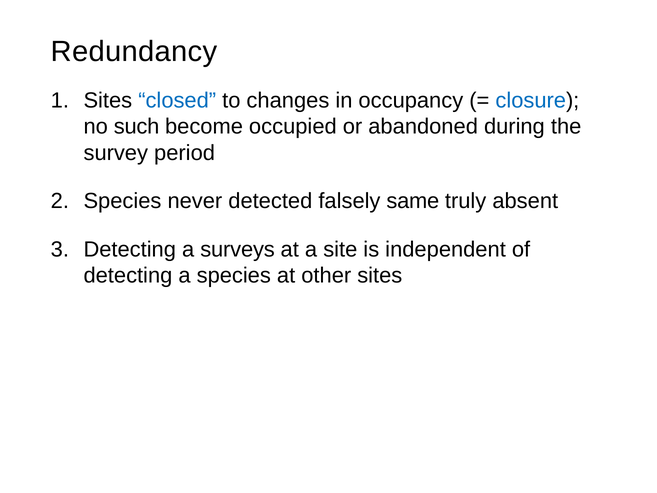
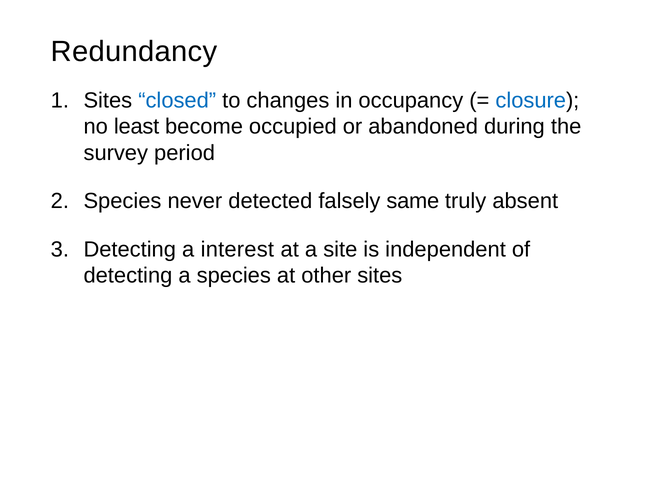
such: such -> least
surveys: surveys -> interest
